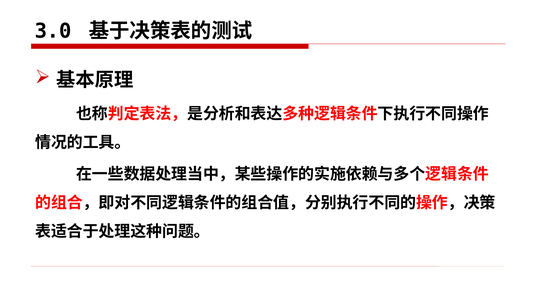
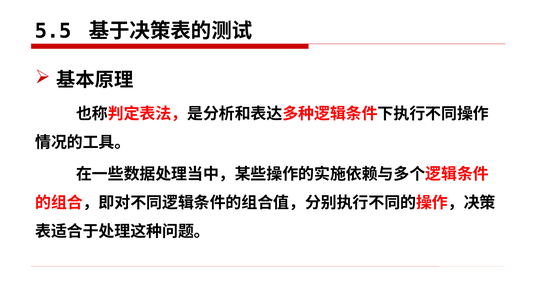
3.0: 3.0 -> 5.5
